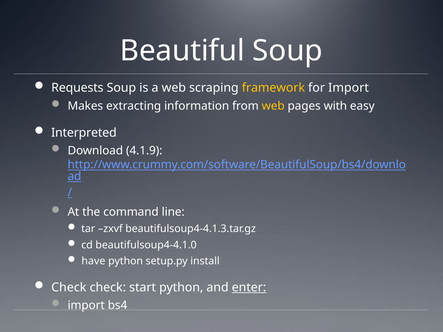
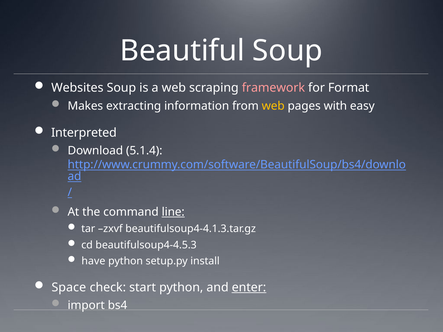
Requests: Requests -> Websites
framework colour: yellow -> pink
for Import: Import -> Format
4.1.9: 4.1.9 -> 5.1.4
line underline: none -> present
beautifulsoup4-4.1.0: beautifulsoup4-4.1.0 -> beautifulsoup4-4.5.3
Check at (69, 288): Check -> Space
